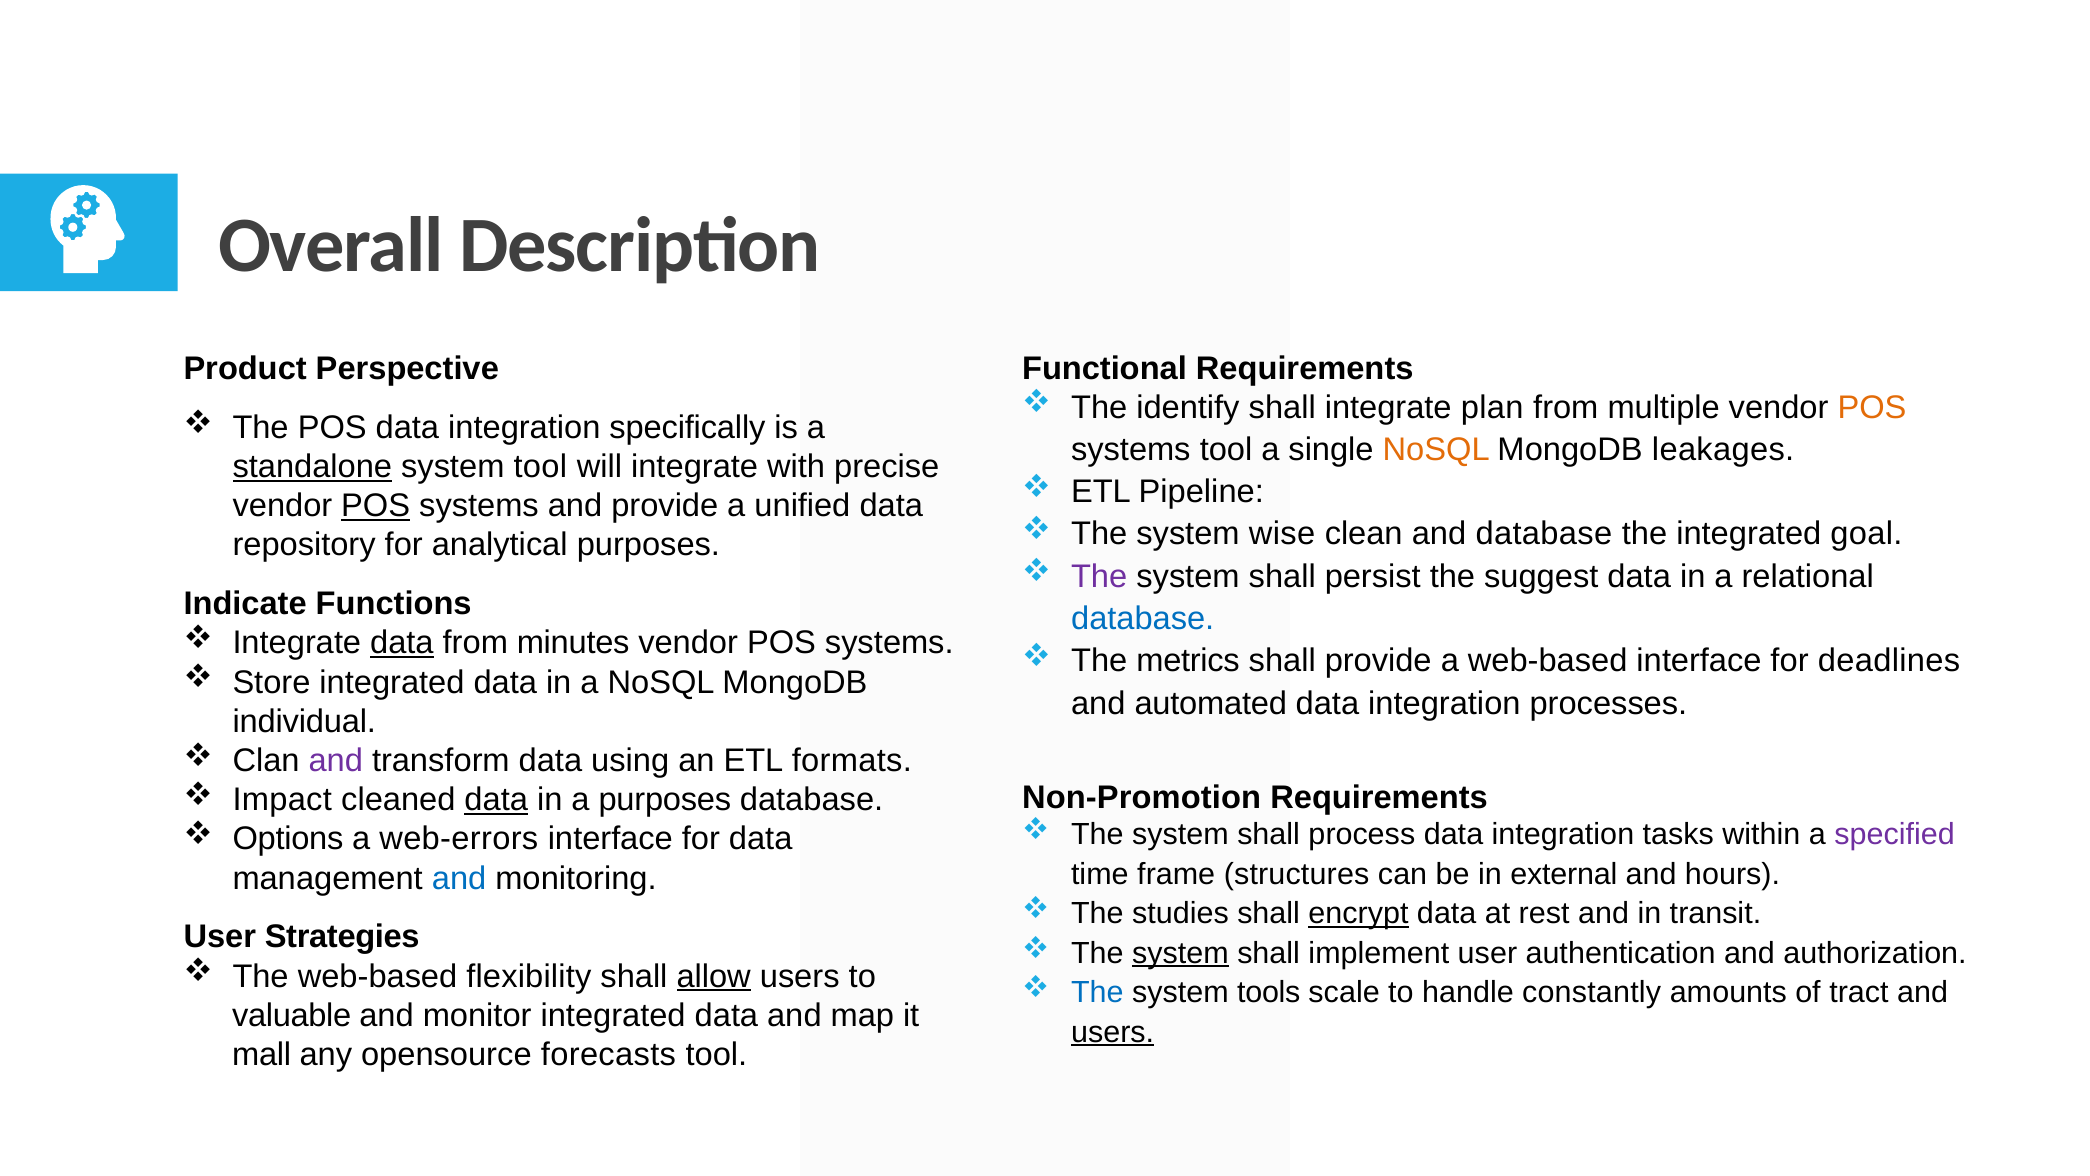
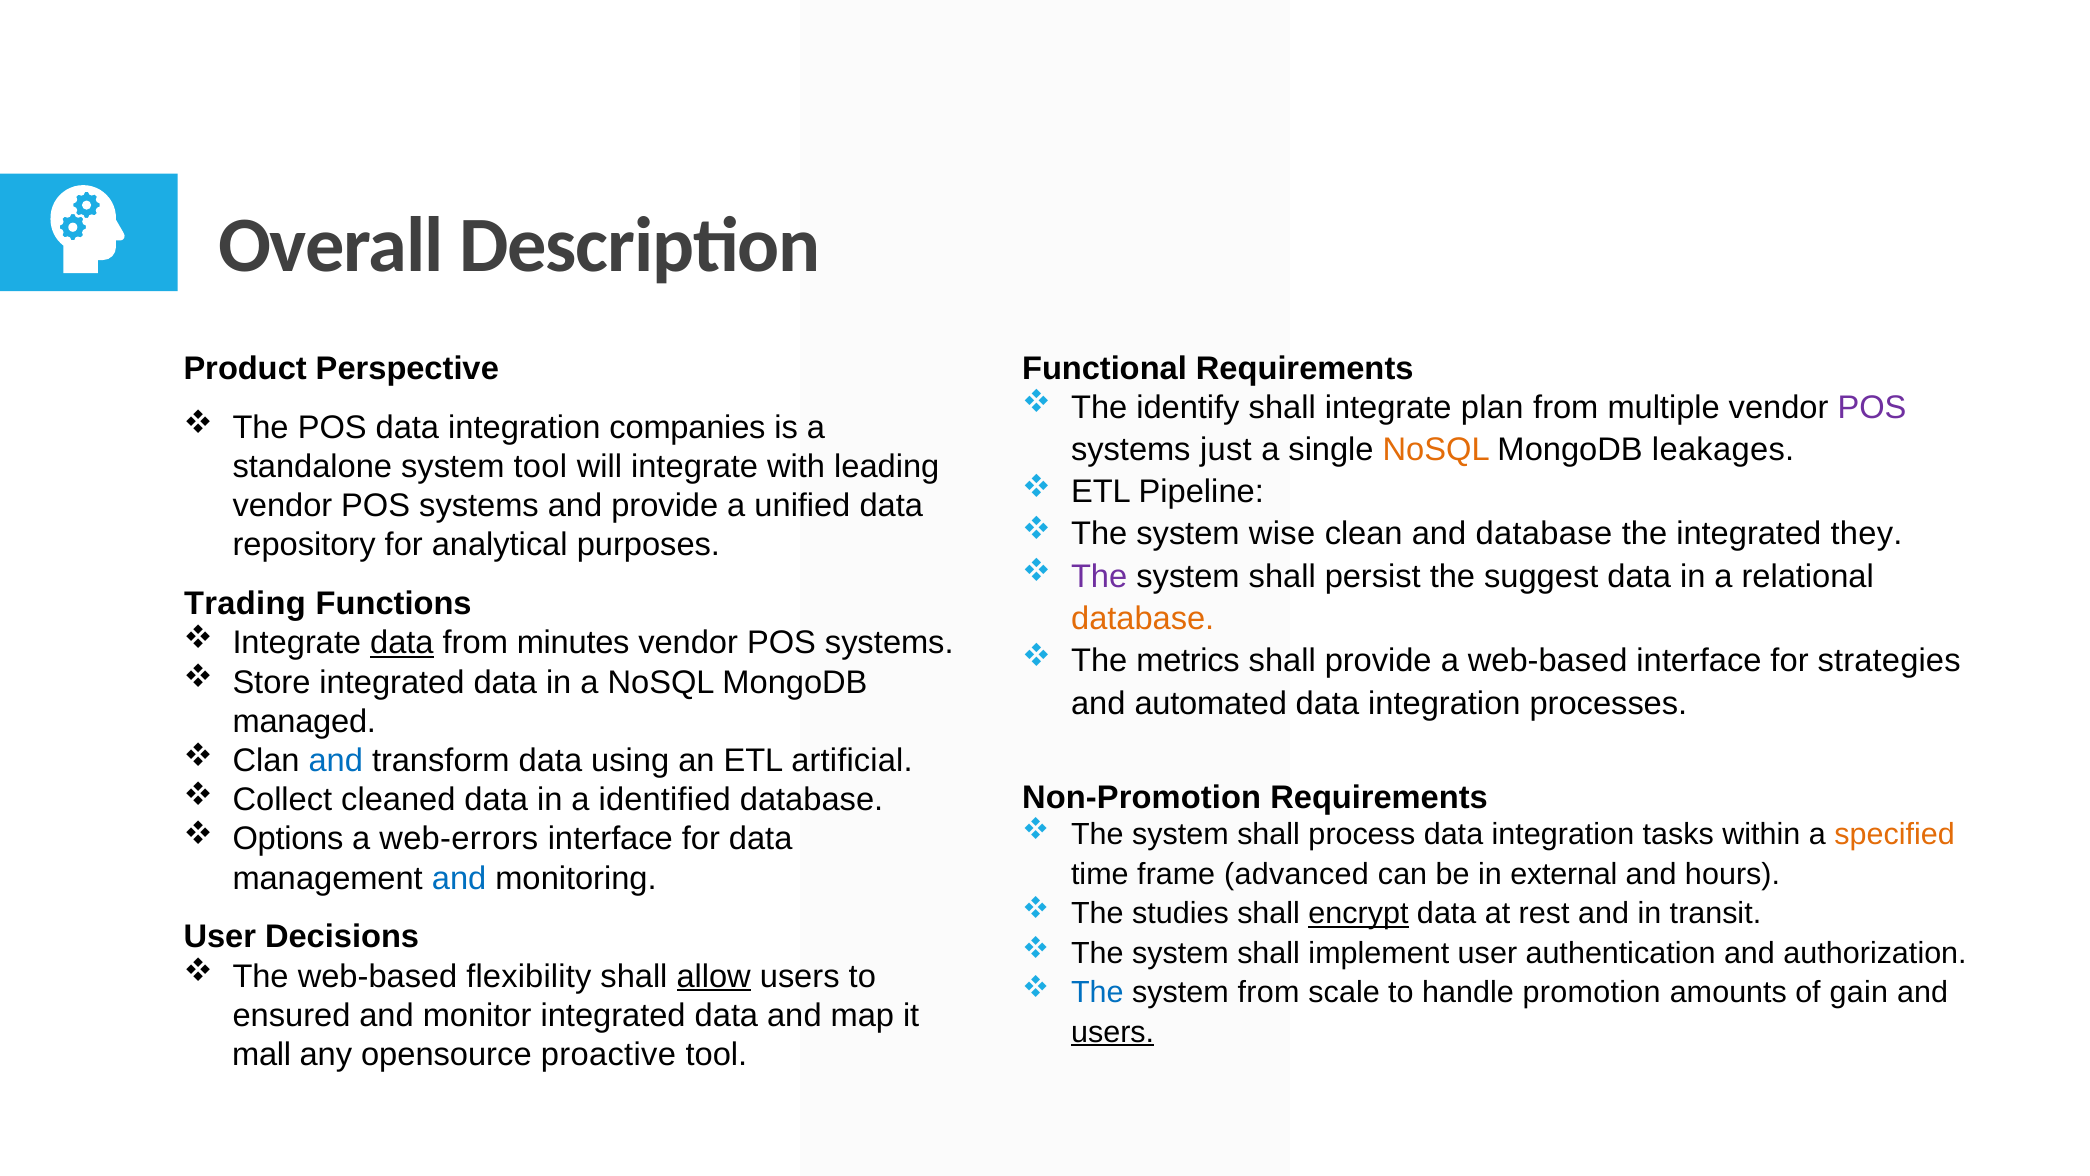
POS at (1872, 407) colour: orange -> purple
specifically: specifically -> companies
systems tool: tool -> just
standalone underline: present -> none
precise: precise -> leading
POS at (376, 506) underline: present -> none
goal: goal -> they
Indicate: Indicate -> Trading
database at (1143, 619) colour: blue -> orange
deadlines: deadlines -> strategies
individual: individual -> managed
and at (336, 761) colour: purple -> blue
formats: formats -> artificial
Impact: Impact -> Collect
data at (496, 800) underline: present -> none
a purposes: purposes -> identified
specified colour: purple -> orange
structures: structures -> advanced
Strategies: Strategies -> Decisions
system at (1180, 953) underline: present -> none
system tools: tools -> from
constantly: constantly -> promotion
tract: tract -> gain
valuable: valuable -> ensured
forecasts: forecasts -> proactive
